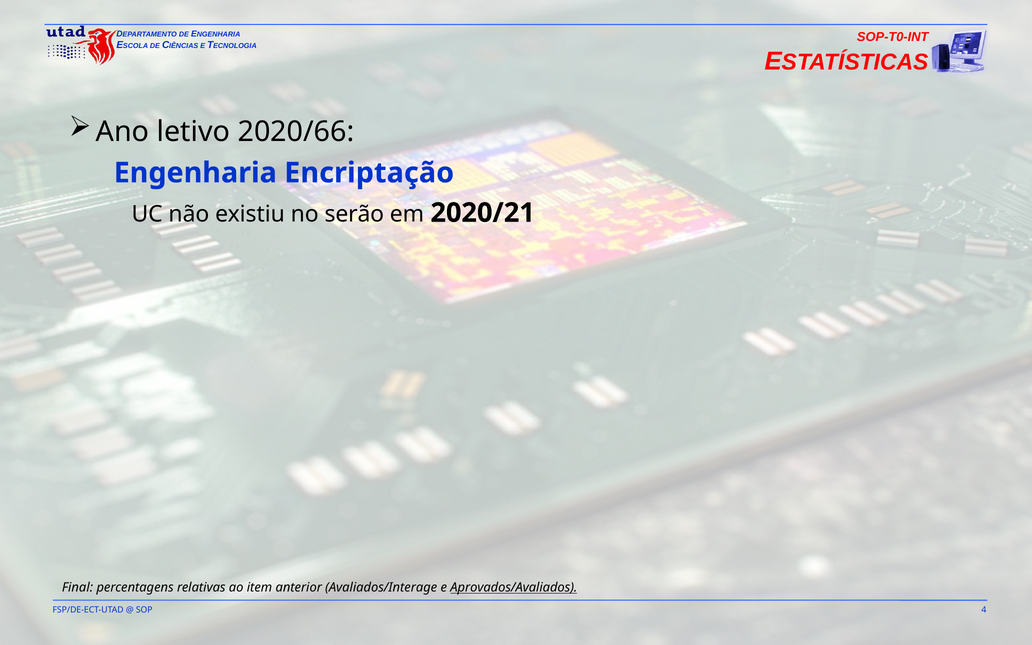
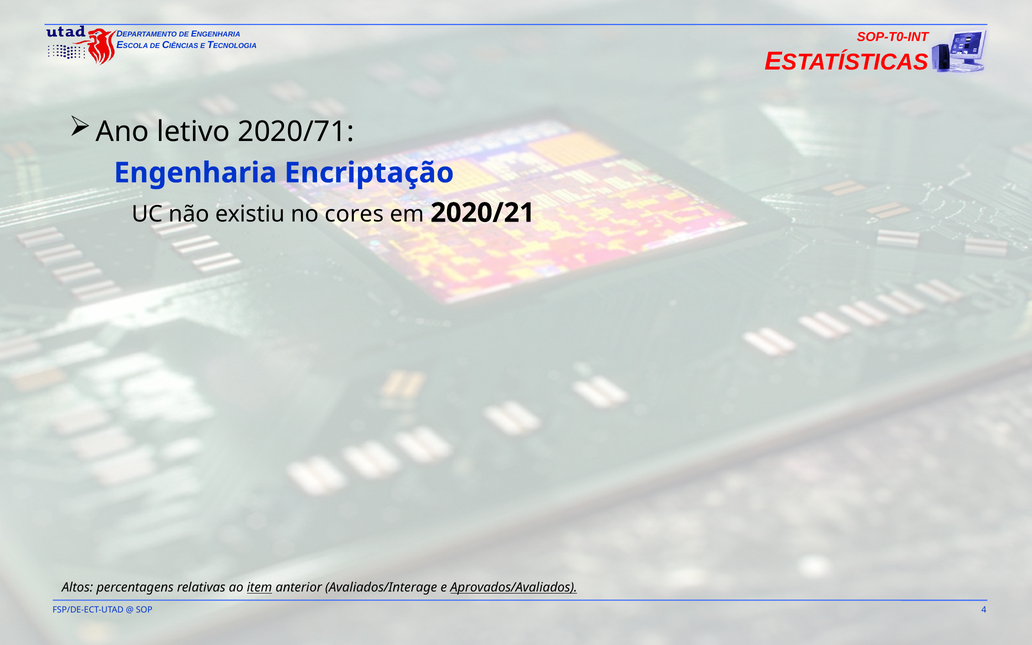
2020/66: 2020/66 -> 2020/71
serão: serão -> cores
Final: Final -> Altos
item underline: none -> present
